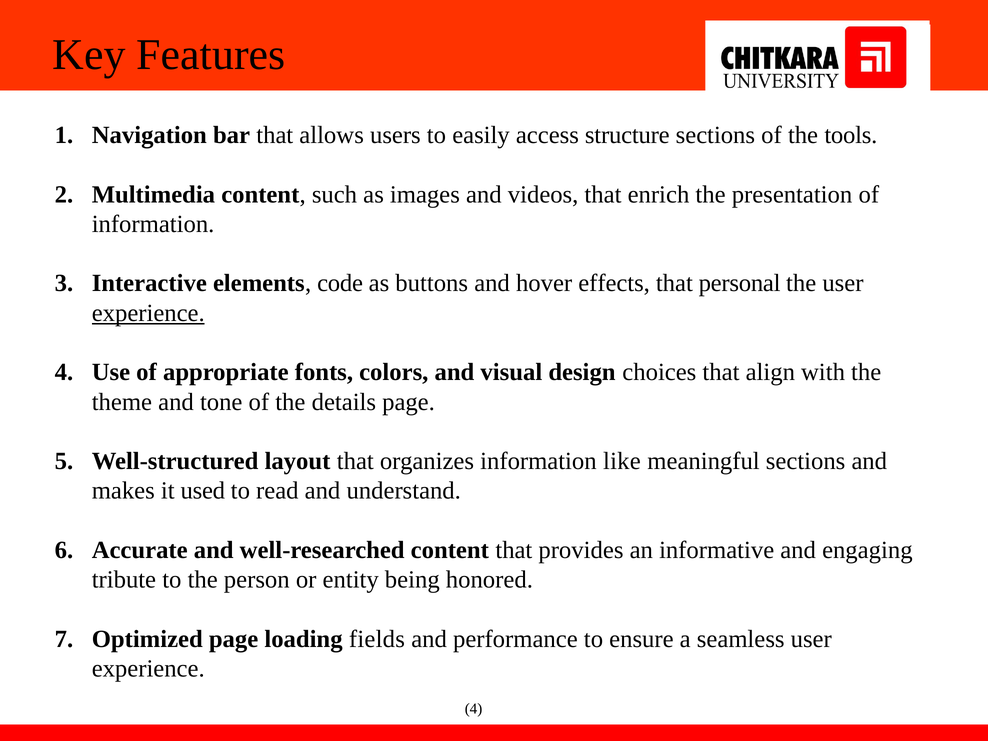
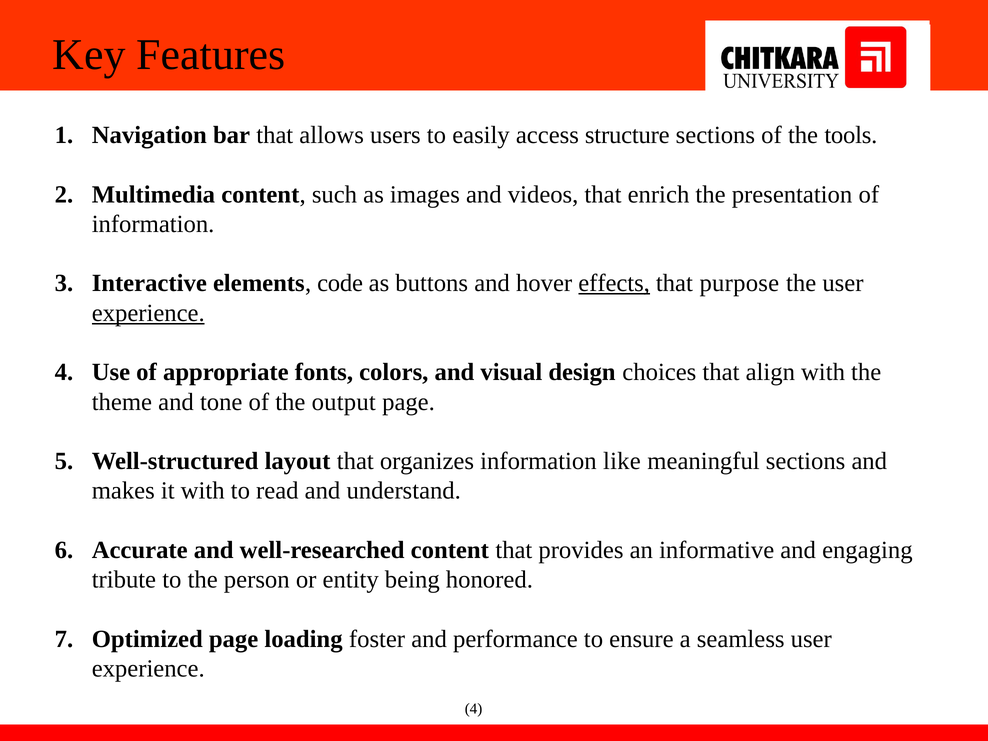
effects underline: none -> present
personal: personal -> purpose
details: details -> output
it used: used -> with
fields: fields -> foster
